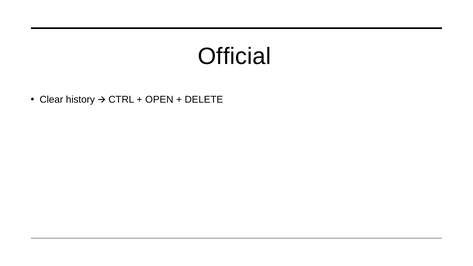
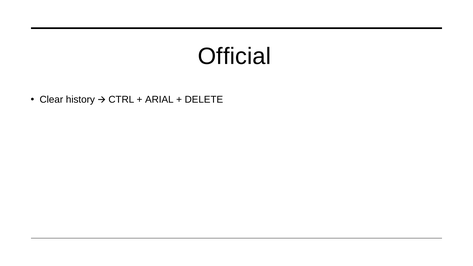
OPEN: OPEN -> ARIAL
